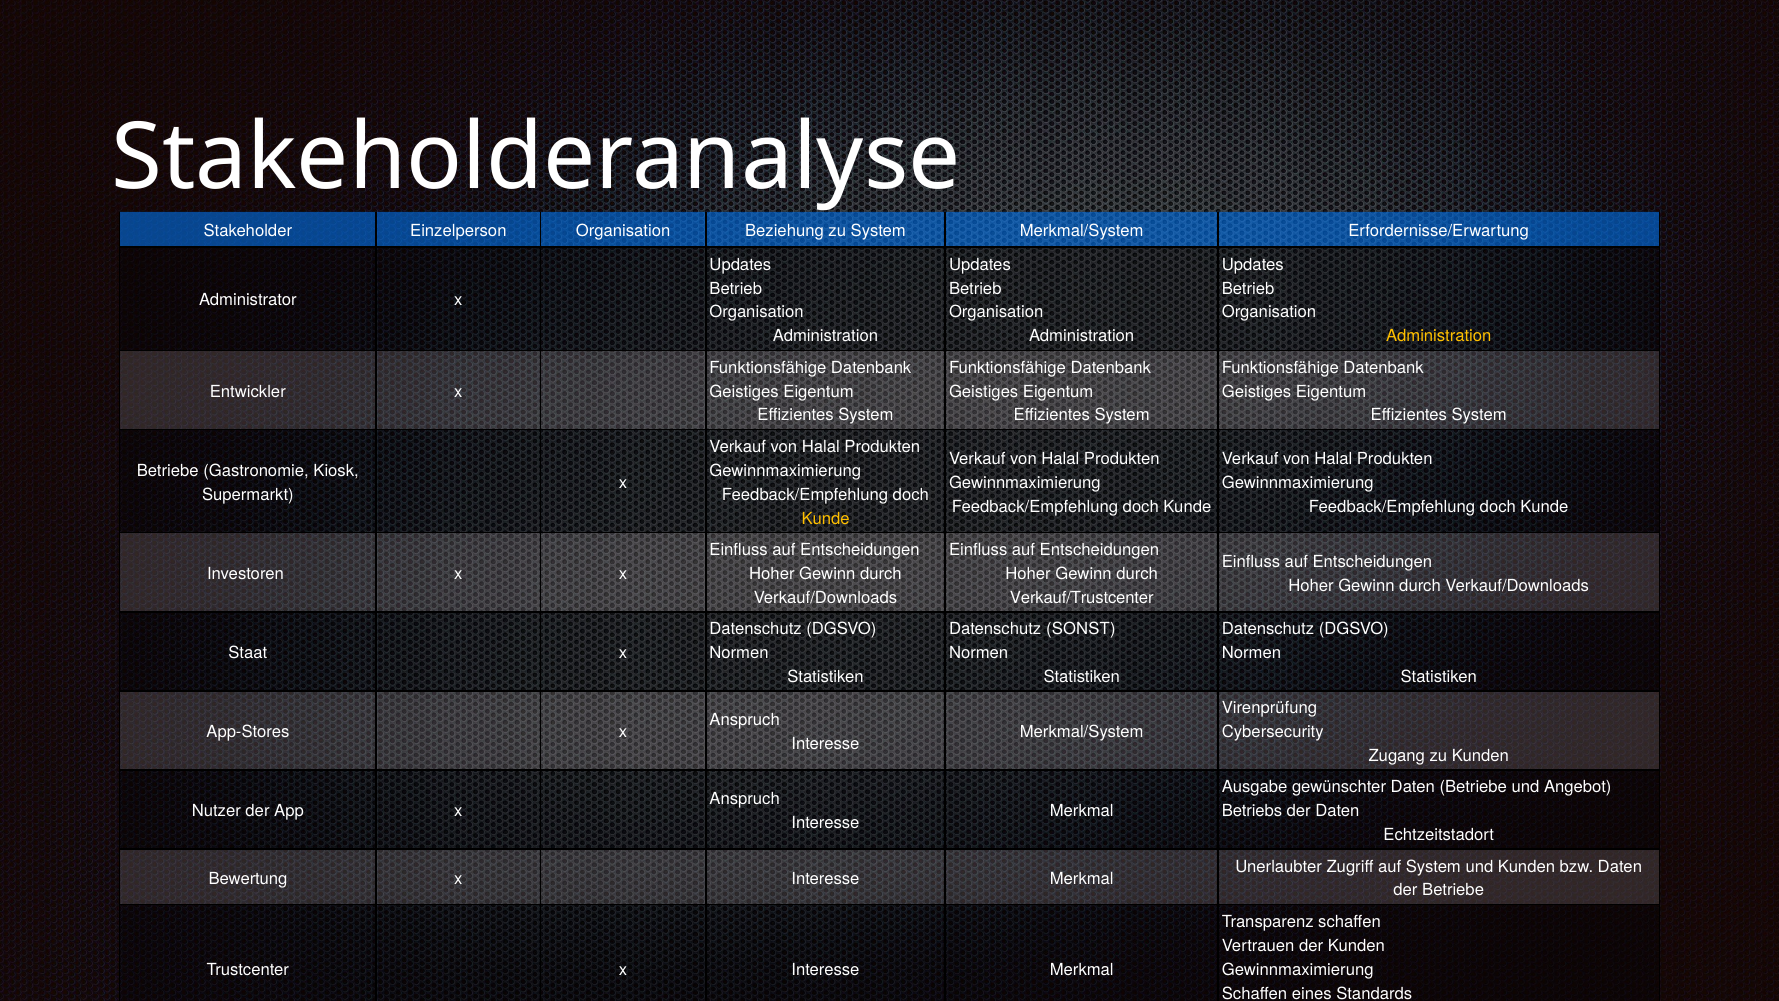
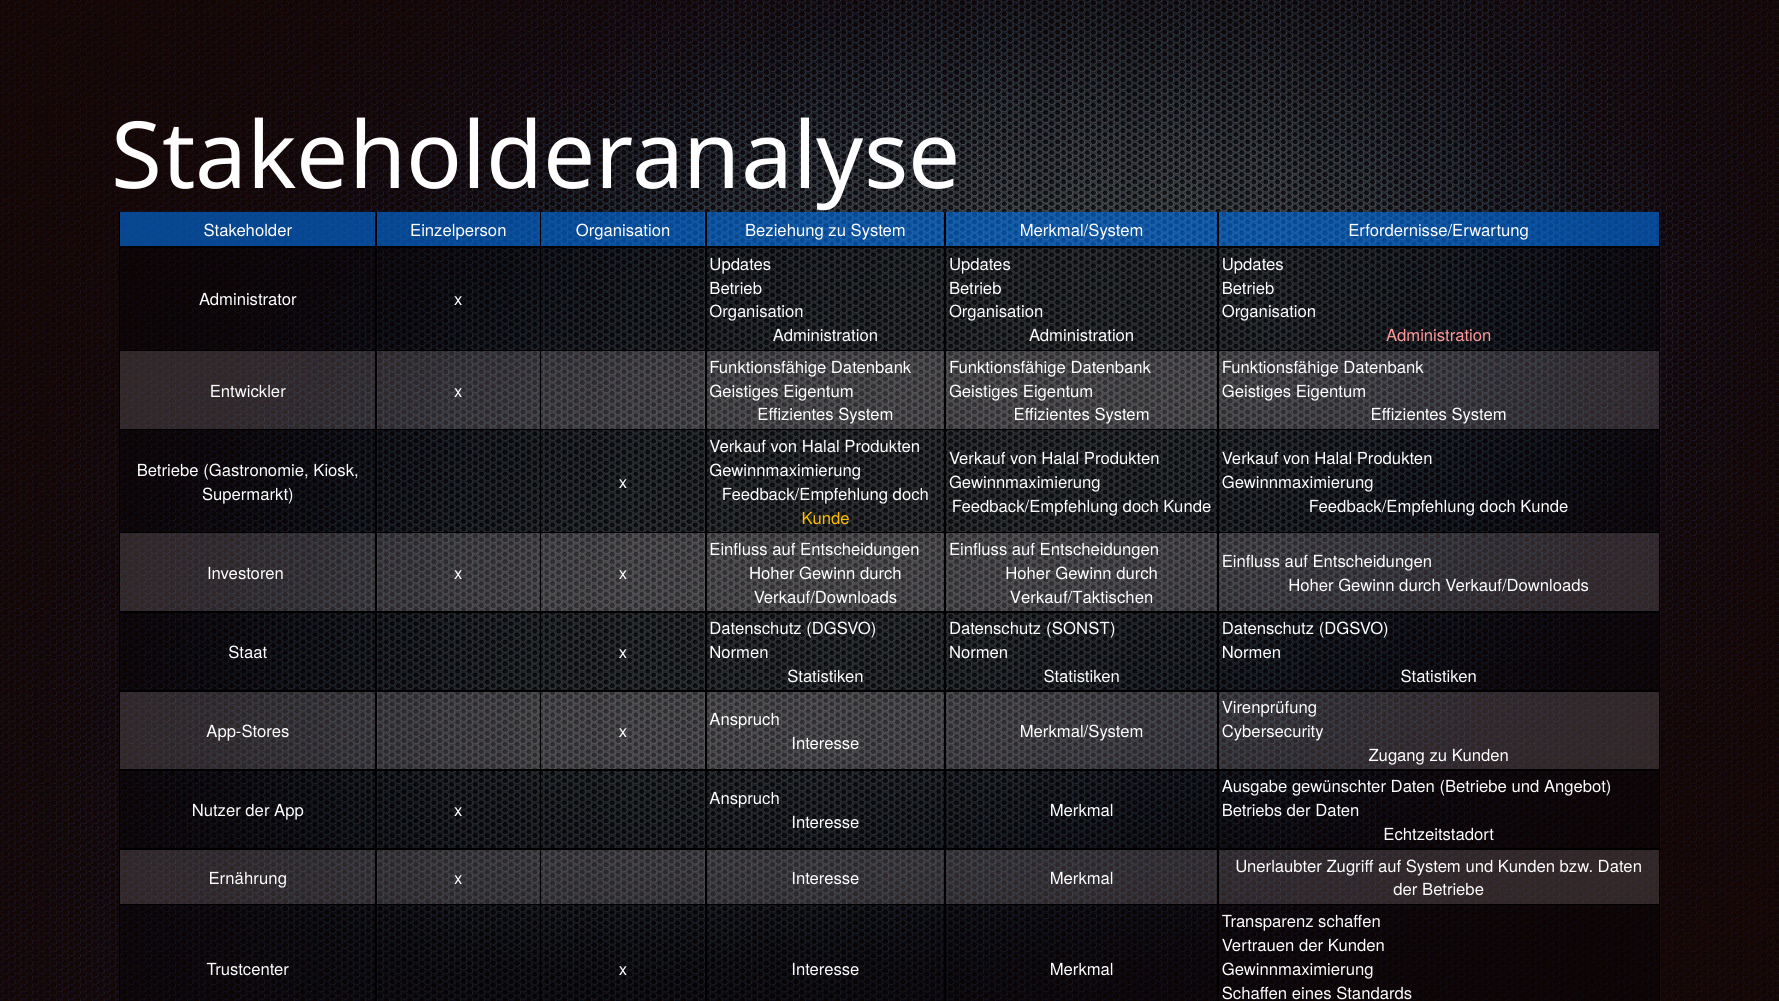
Administration at (1439, 336) colour: yellow -> pink
Verkauf/Trustcenter: Verkauf/Trustcenter -> Verkauf/Taktischen
Bewertung: Bewertung -> Ernährung
